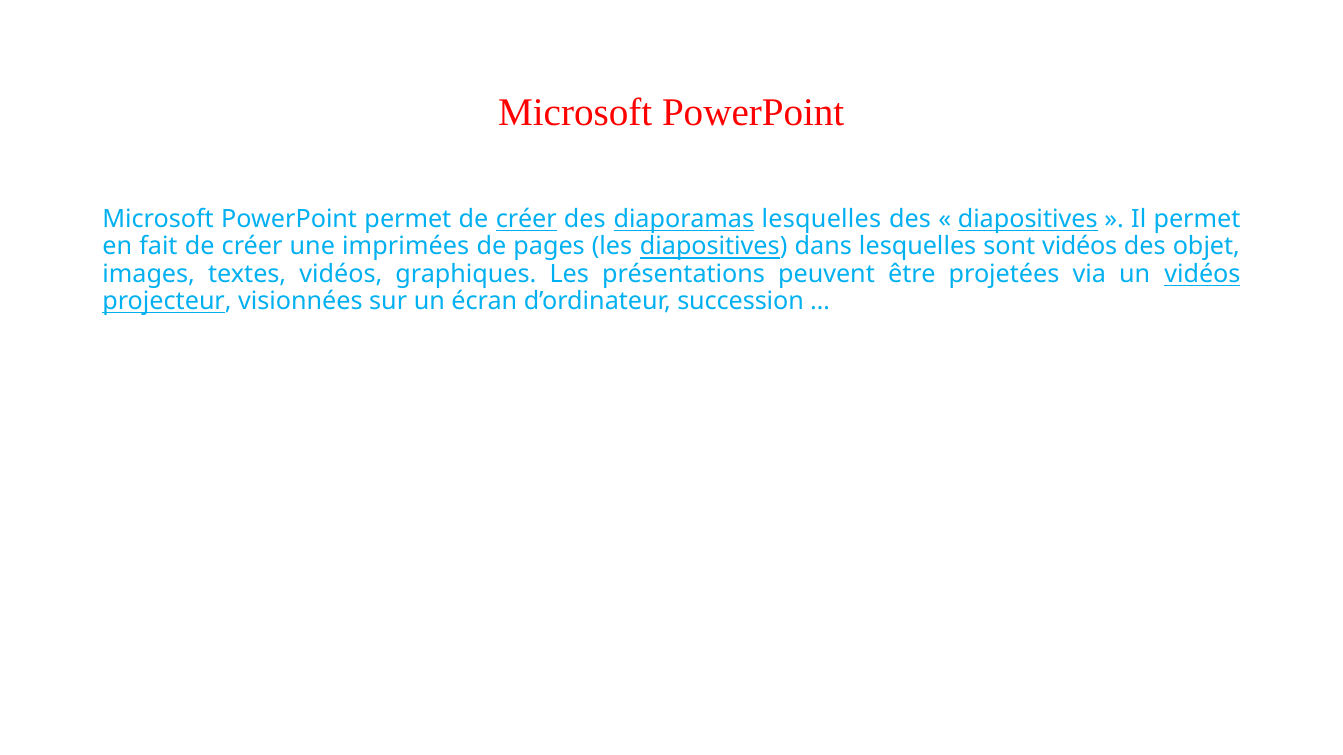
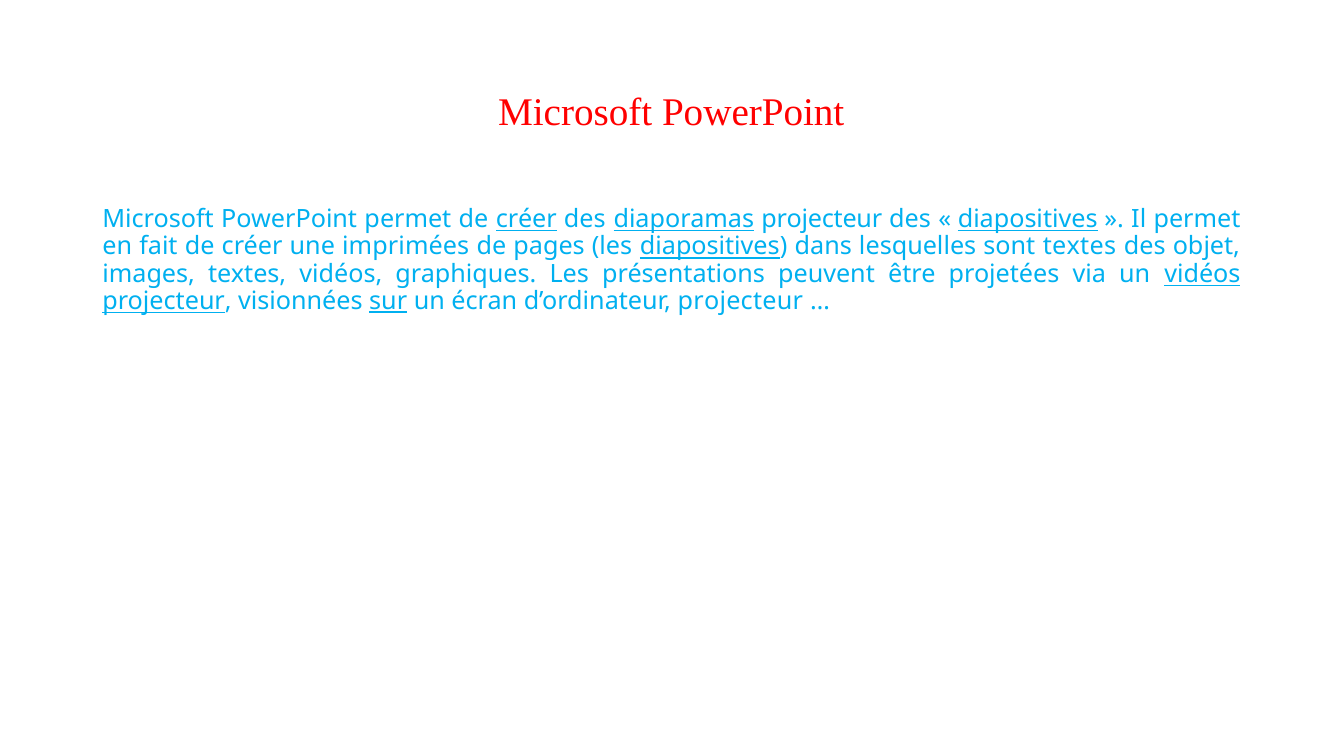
diaporamas lesquelles: lesquelles -> projecteur
sont vidéos: vidéos -> textes
sur underline: none -> present
d’ordinateur succession: succession -> projecteur
